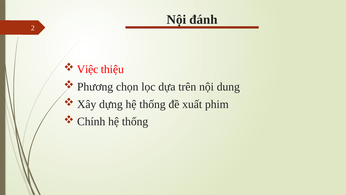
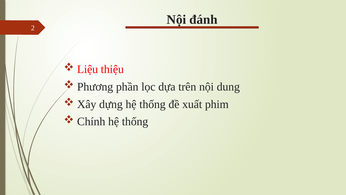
Việc: Việc -> Liệu
chọn: chọn -> phần
